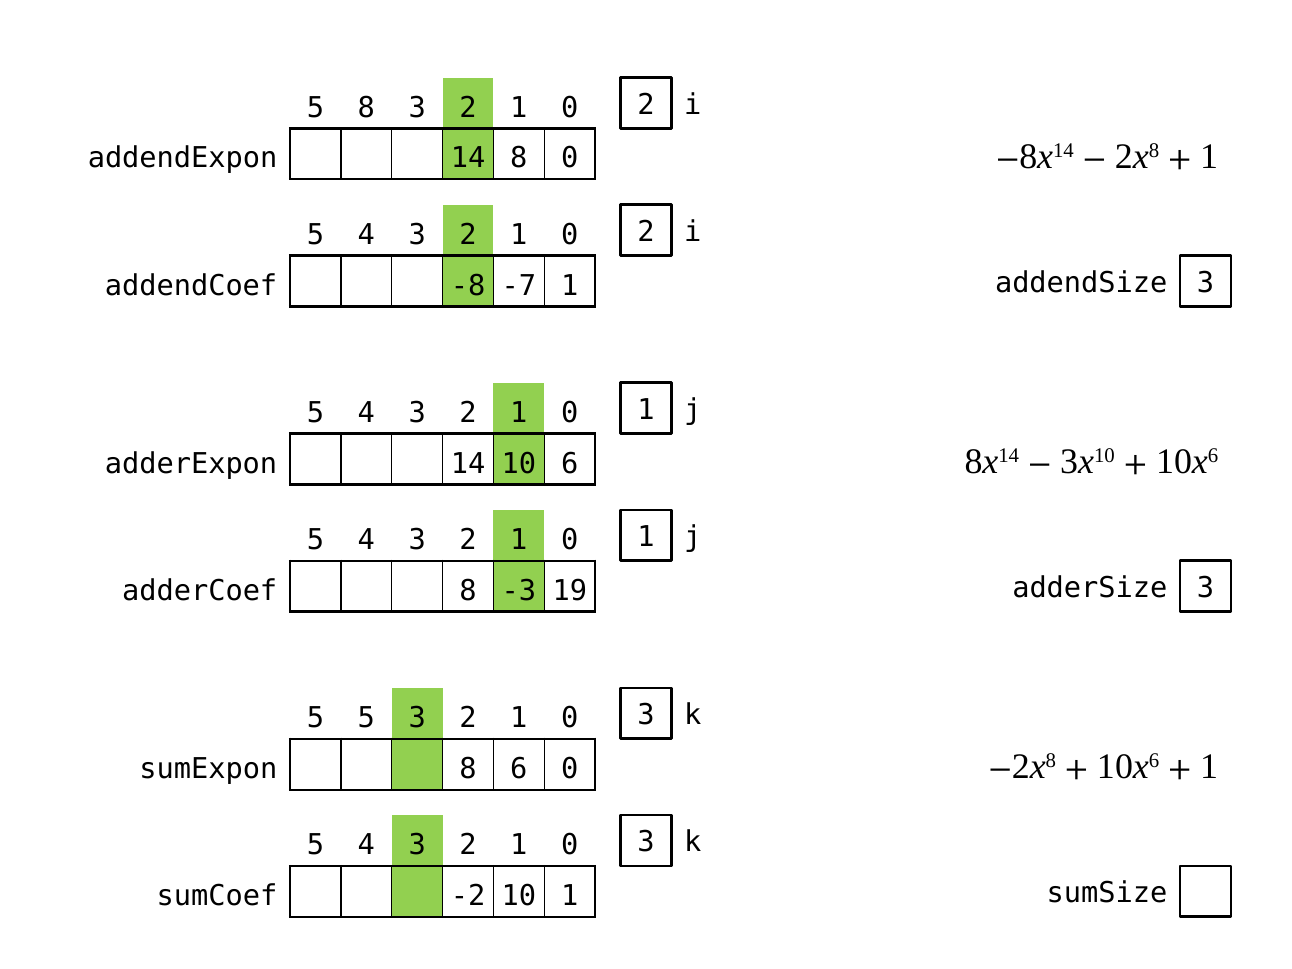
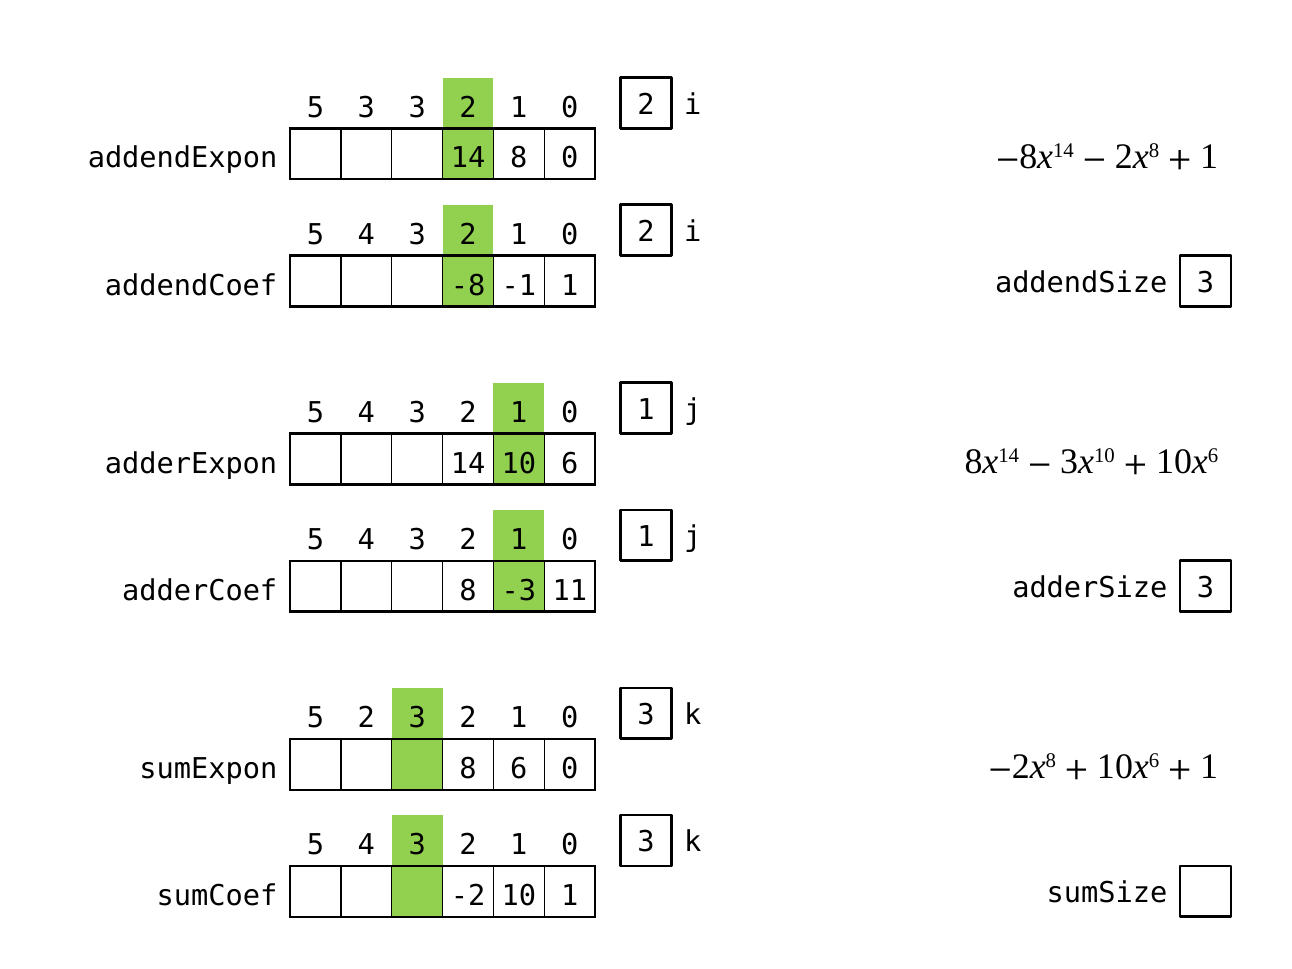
5 8: 8 -> 3
-7: -7 -> -1
19: 19 -> 11
5 5: 5 -> 2
